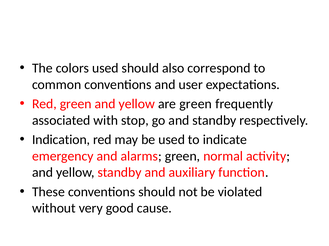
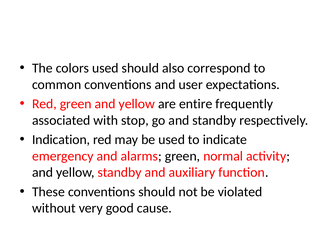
are green: green -> entire
